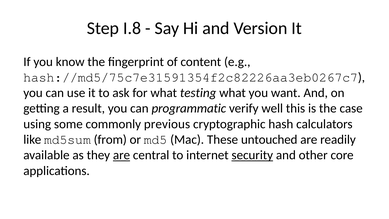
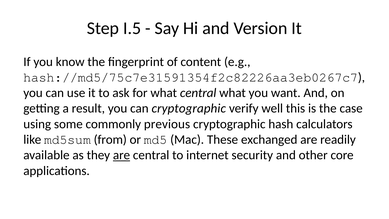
I.8: I.8 -> I.5
what testing: testing -> central
can programmatic: programmatic -> cryptographic
untouched: untouched -> exchanged
security underline: present -> none
